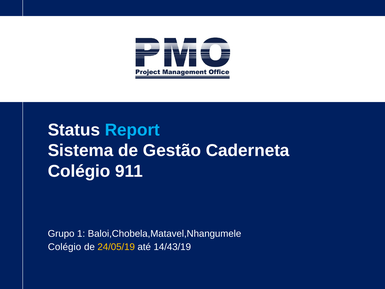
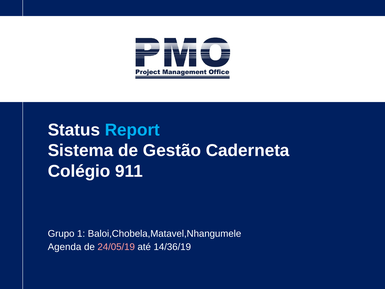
Colégio at (65, 247): Colégio -> Agenda
24/05/19 colour: yellow -> pink
14/43/19: 14/43/19 -> 14/36/19
